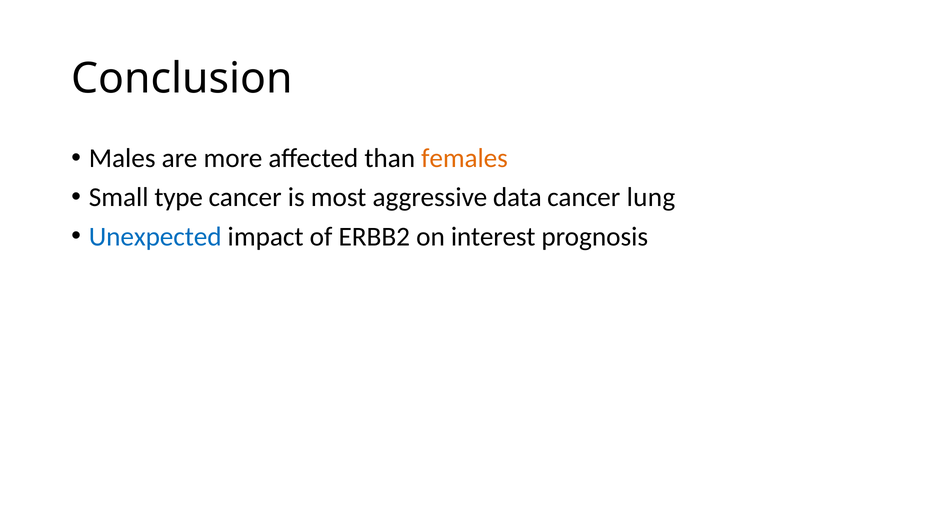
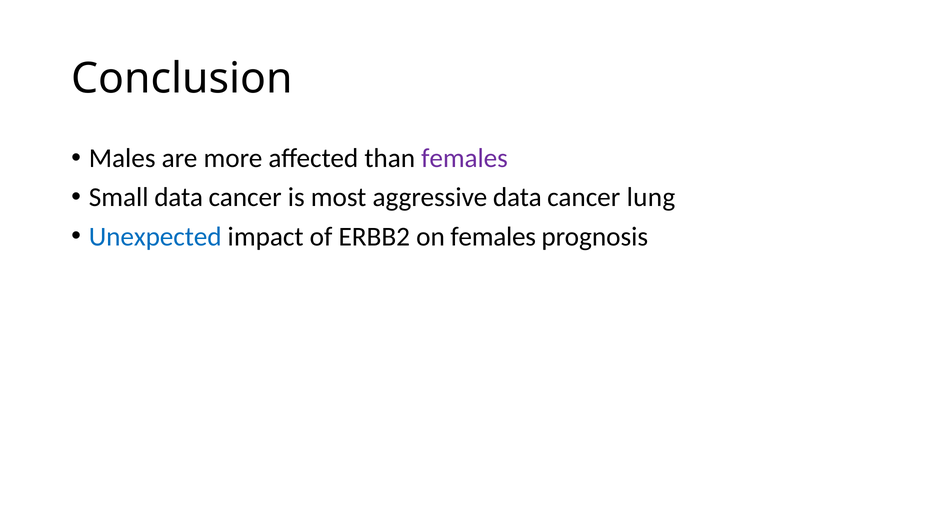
females at (465, 158) colour: orange -> purple
Small type: type -> data
on interest: interest -> females
